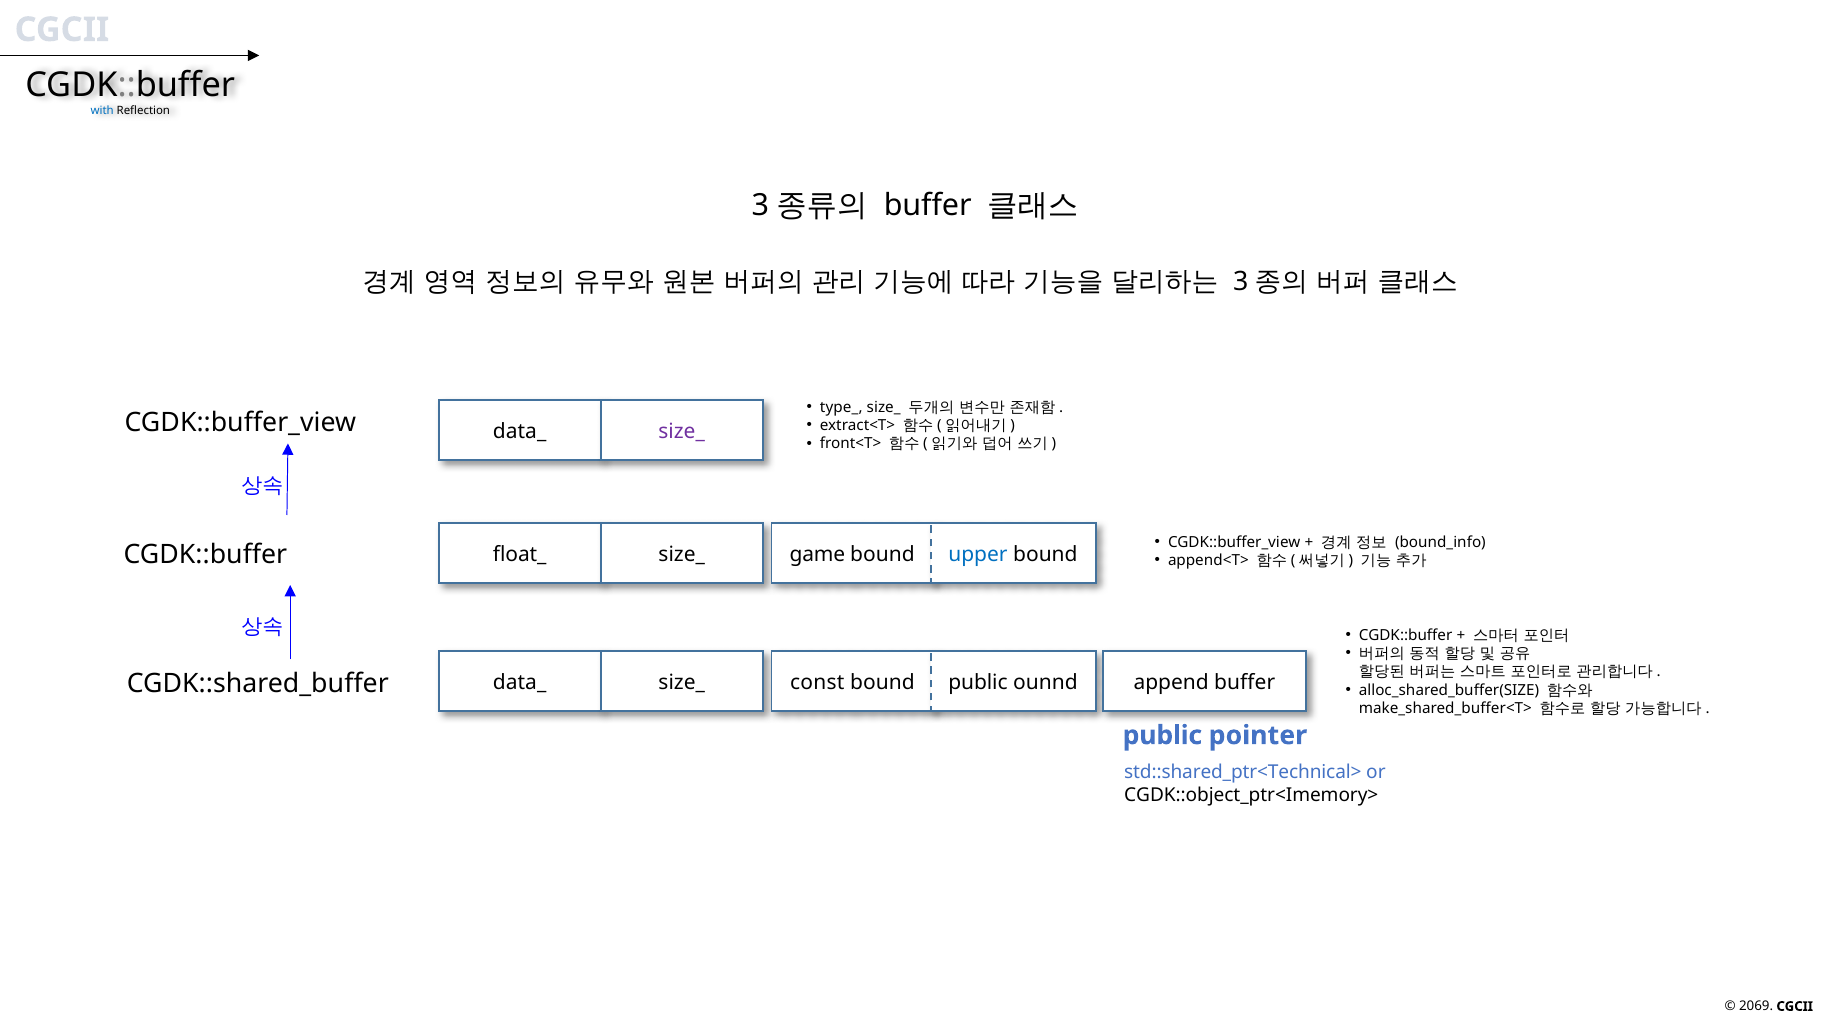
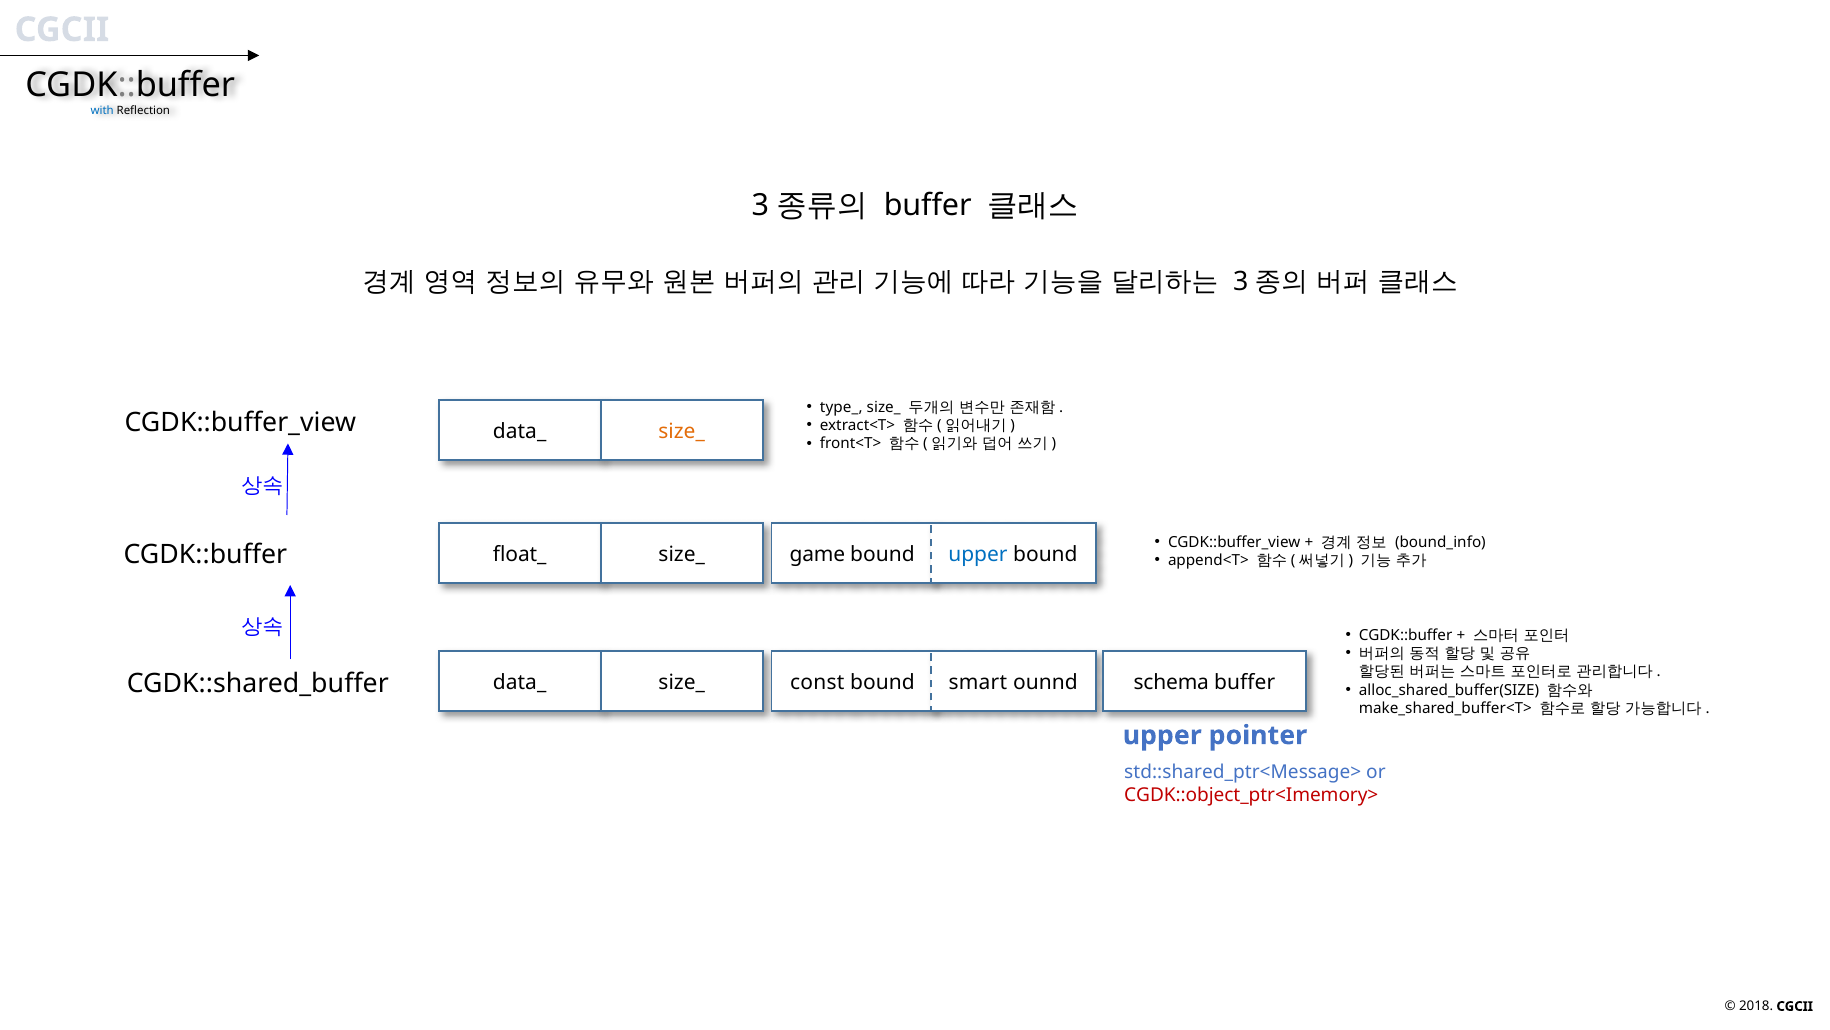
size_ at (682, 431) colour: purple -> orange
bound public: public -> smart
append: append -> schema
public at (1162, 735): public -> upper
std::shared_ptr<Technical>: std::shared_ptr<Technical> -> std::shared_ptr<Message>
CGDK::object_ptr<Imemory> colour: black -> red
2069: 2069 -> 2018
